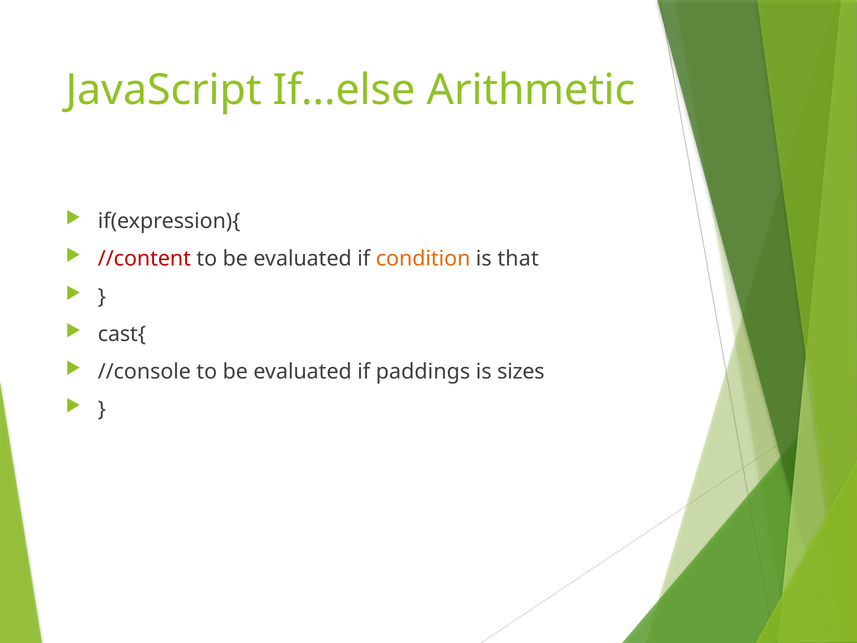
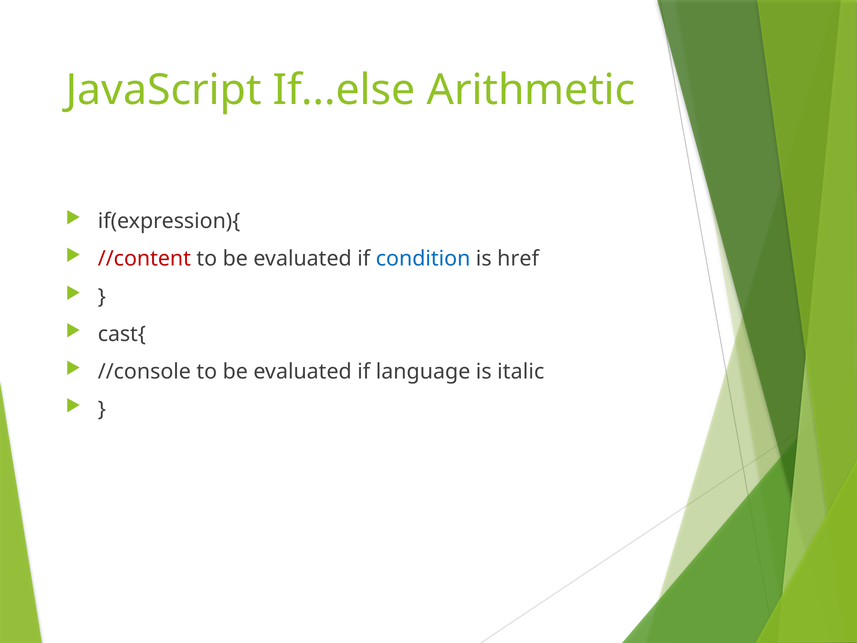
condition colour: orange -> blue
that: that -> href
paddings: paddings -> language
sizes: sizes -> italic
